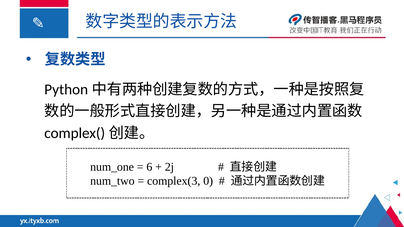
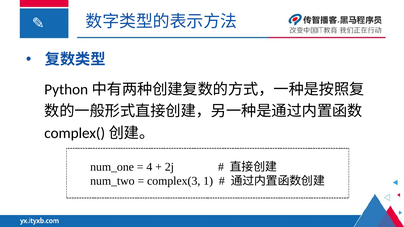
6: 6 -> 4
0: 0 -> 1
